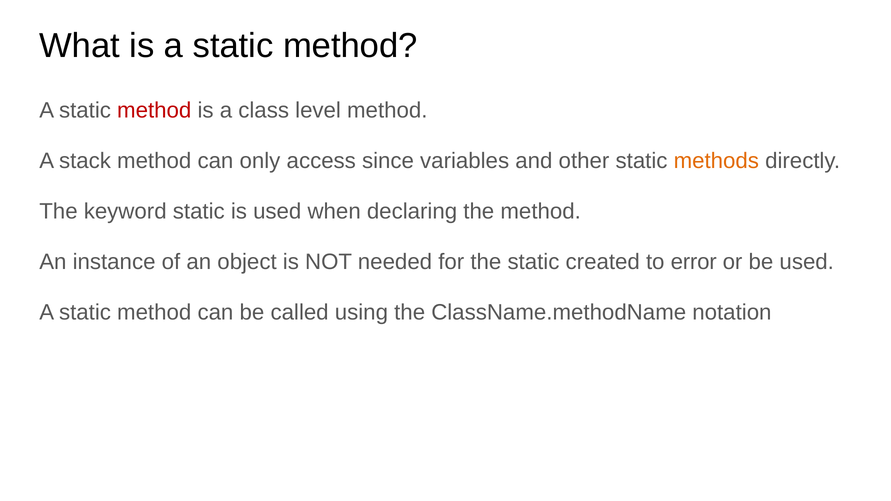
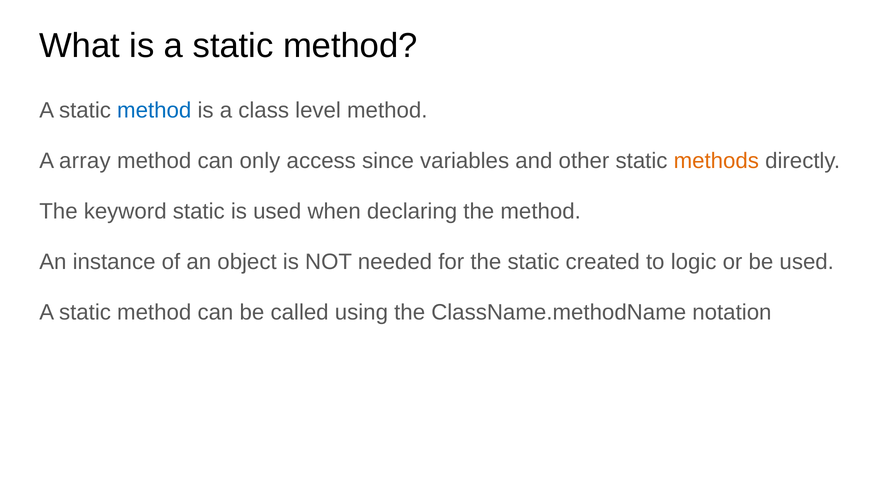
method at (154, 110) colour: red -> blue
stack: stack -> array
error: error -> logic
